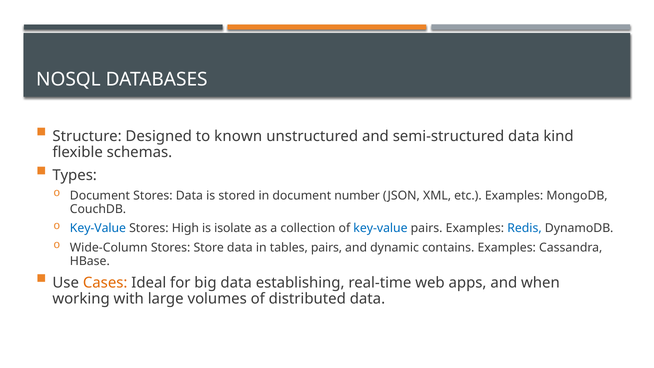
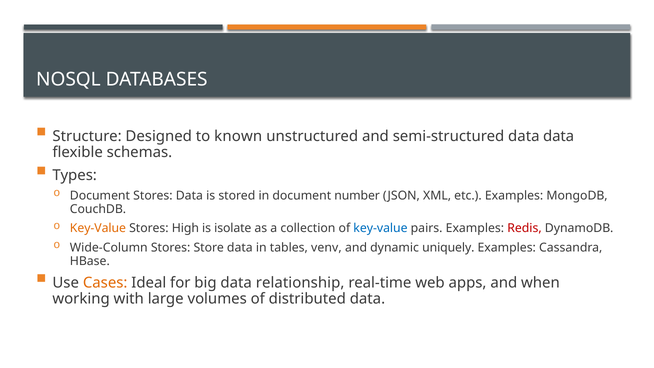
data kind: kind -> data
Key-Value at (98, 228) colour: blue -> orange
Redis colour: blue -> red
tables pairs: pairs -> venv
contains: contains -> uniquely
establishing: establishing -> relationship
